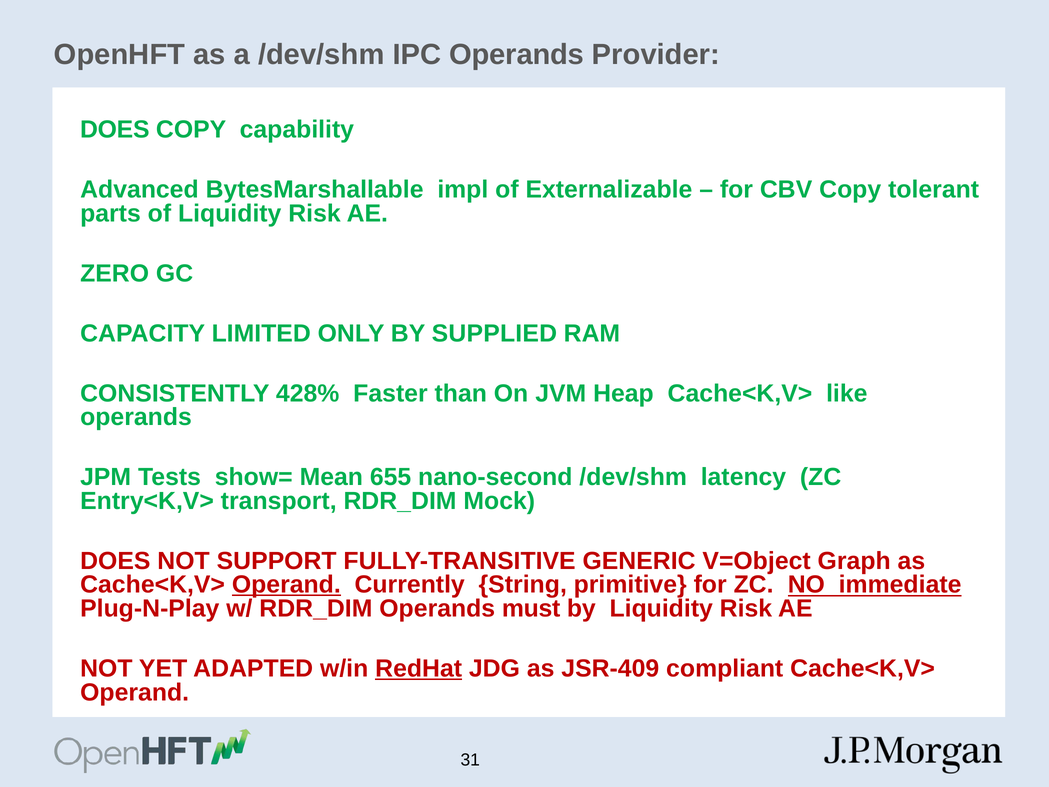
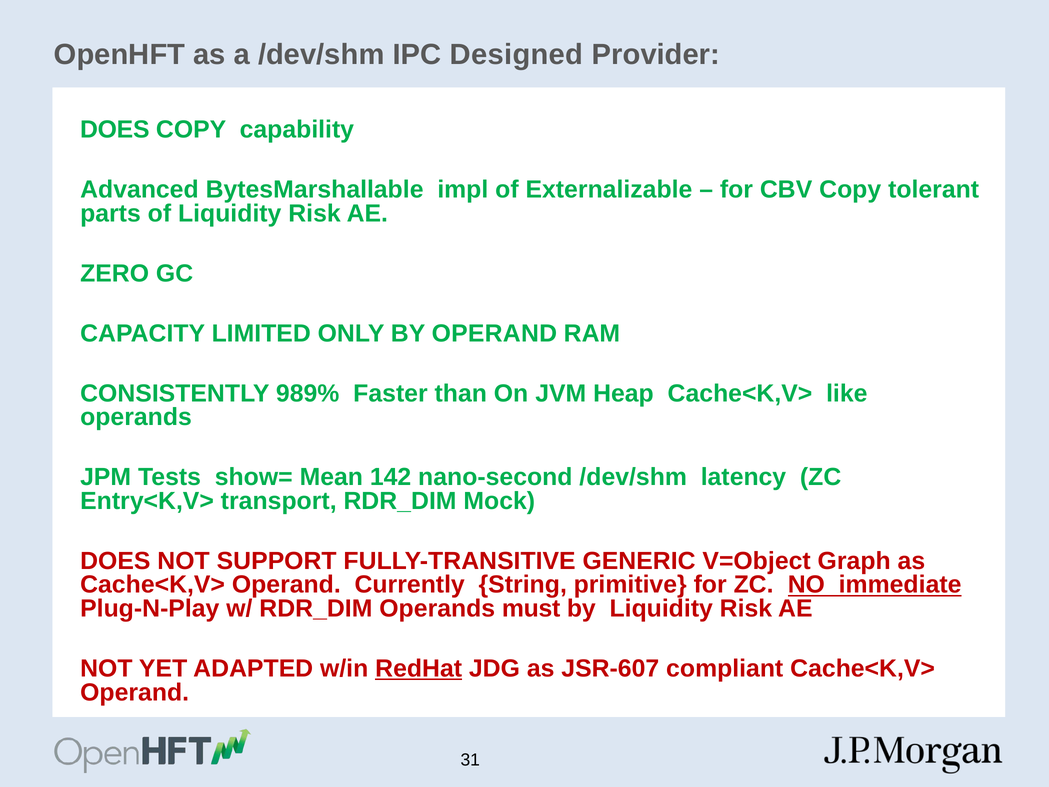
IPC Operands: Operands -> Designed
BY SUPPLIED: SUPPLIED -> OPERAND
428%: 428% -> 989%
655: 655 -> 142
Operand at (286, 585) underline: present -> none
JSR-409: JSR-409 -> JSR-607
